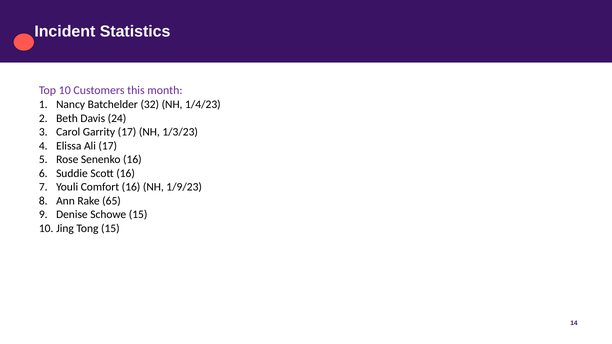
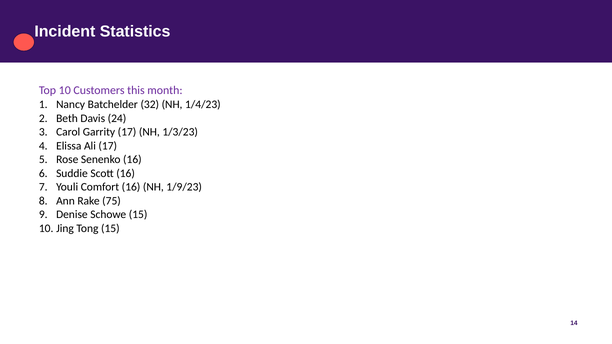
65: 65 -> 75
